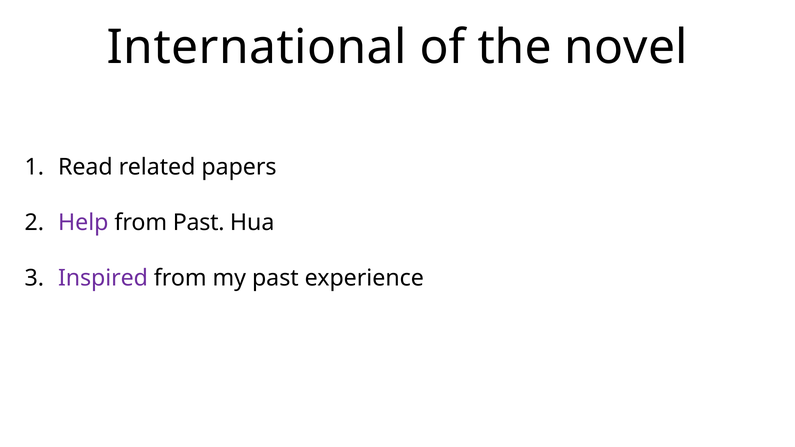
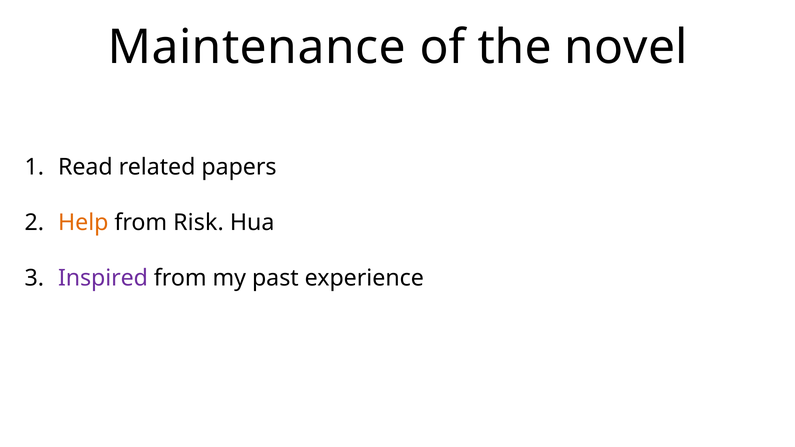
International: International -> Maintenance
Help colour: purple -> orange
from Past: Past -> Risk
